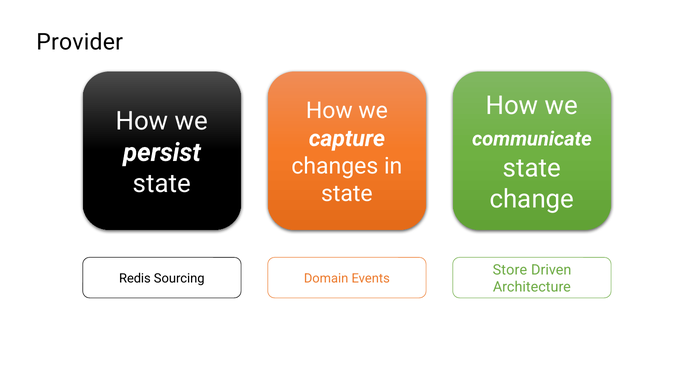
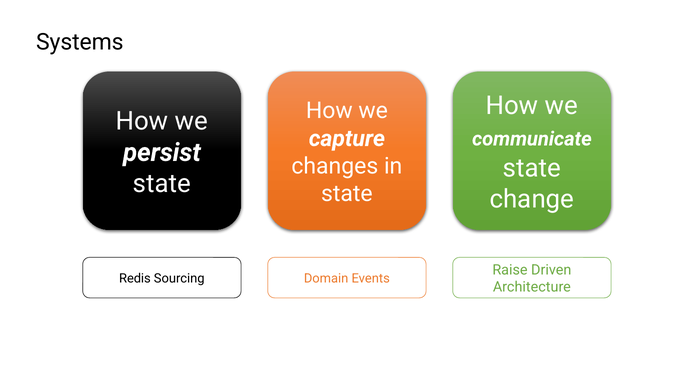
Provider: Provider -> Systems
Store: Store -> Raise
